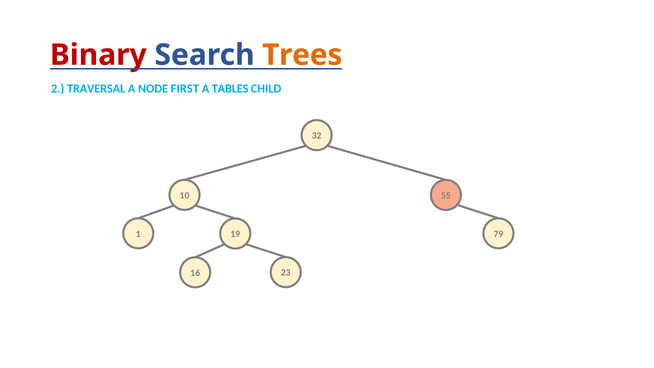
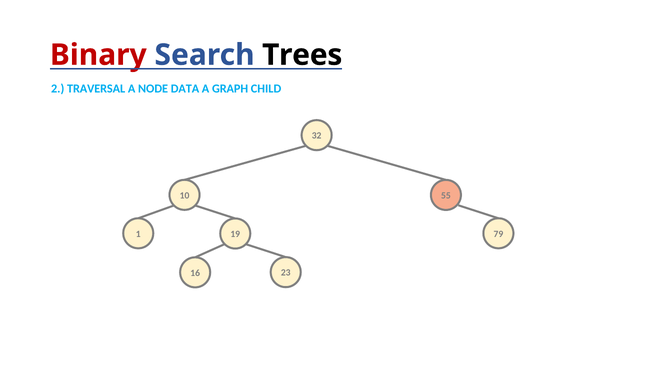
Trees colour: orange -> black
FIRST: FIRST -> DATA
TABLES: TABLES -> GRAPH
